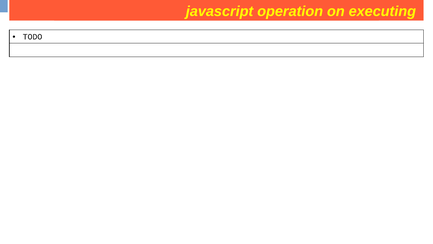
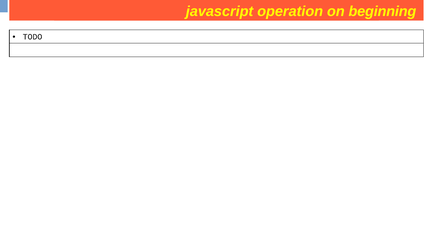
executing: executing -> beginning
